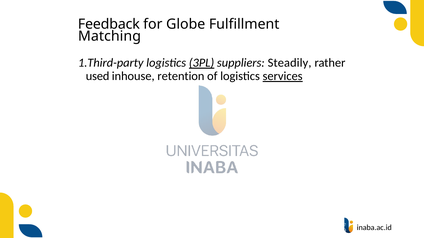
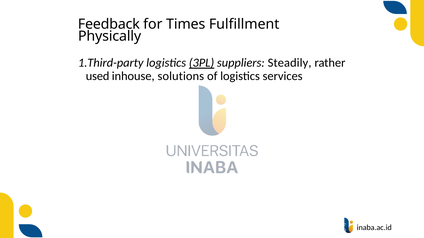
Globe: Globe -> Times
Matching: Matching -> Physically
retention: retention -> solutions
services underline: present -> none
